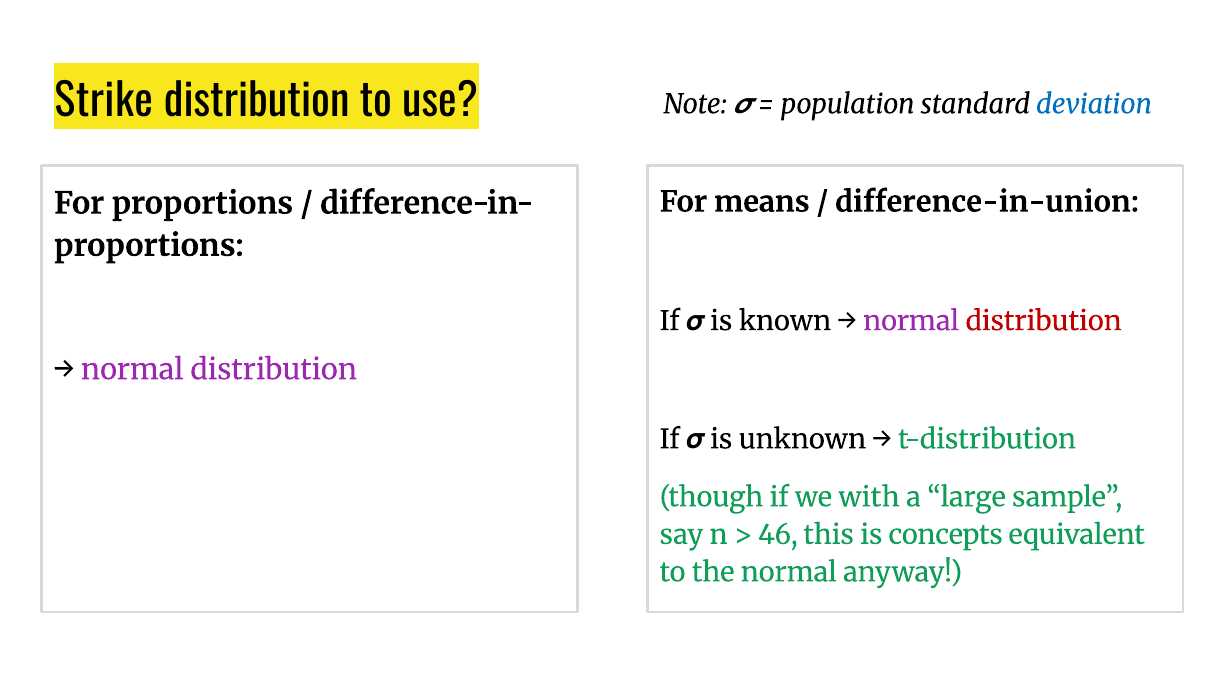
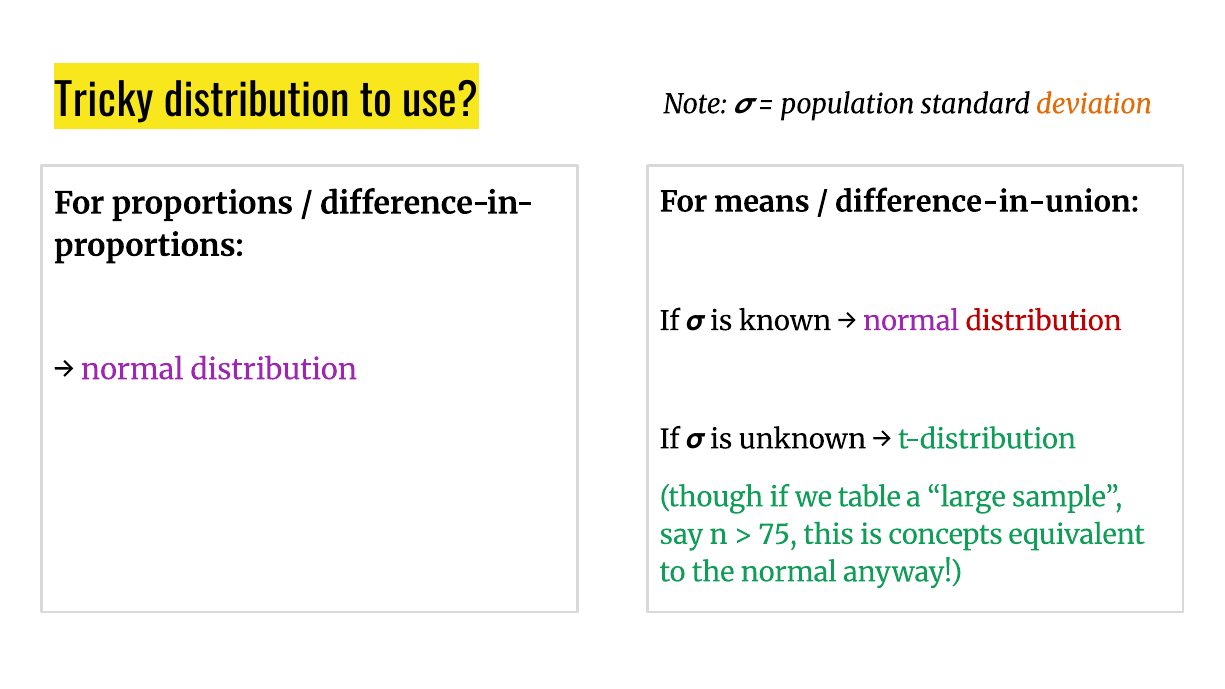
Strike: Strike -> Tricky
deviation colour: blue -> orange
with: with -> table
46: 46 -> 75
